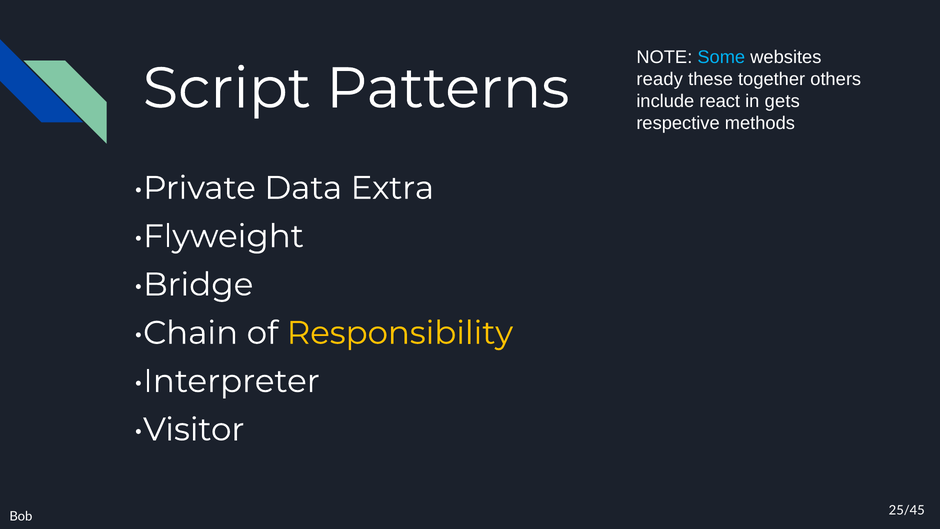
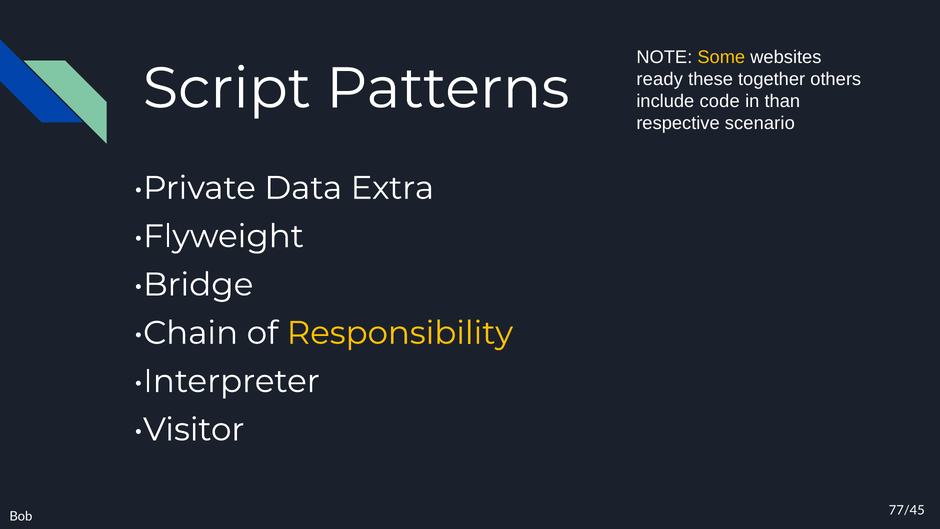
Some colour: light blue -> yellow
react: react -> code
gets: gets -> than
methods: methods -> scenario
25/45: 25/45 -> 77/45
